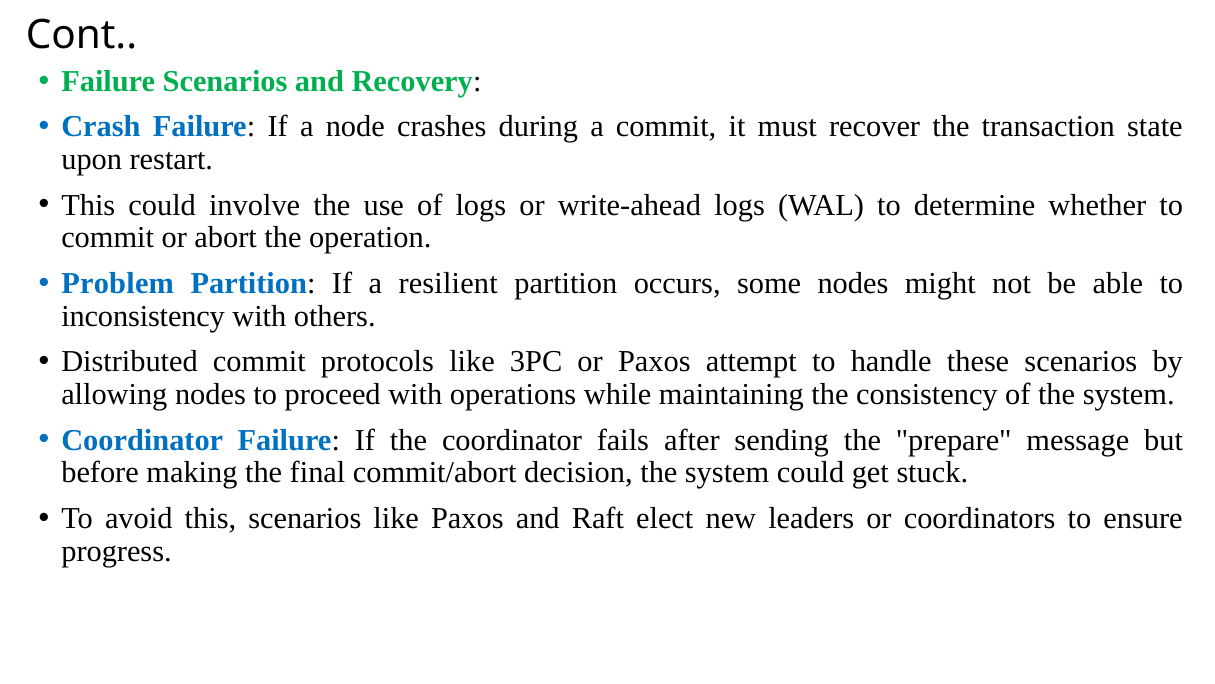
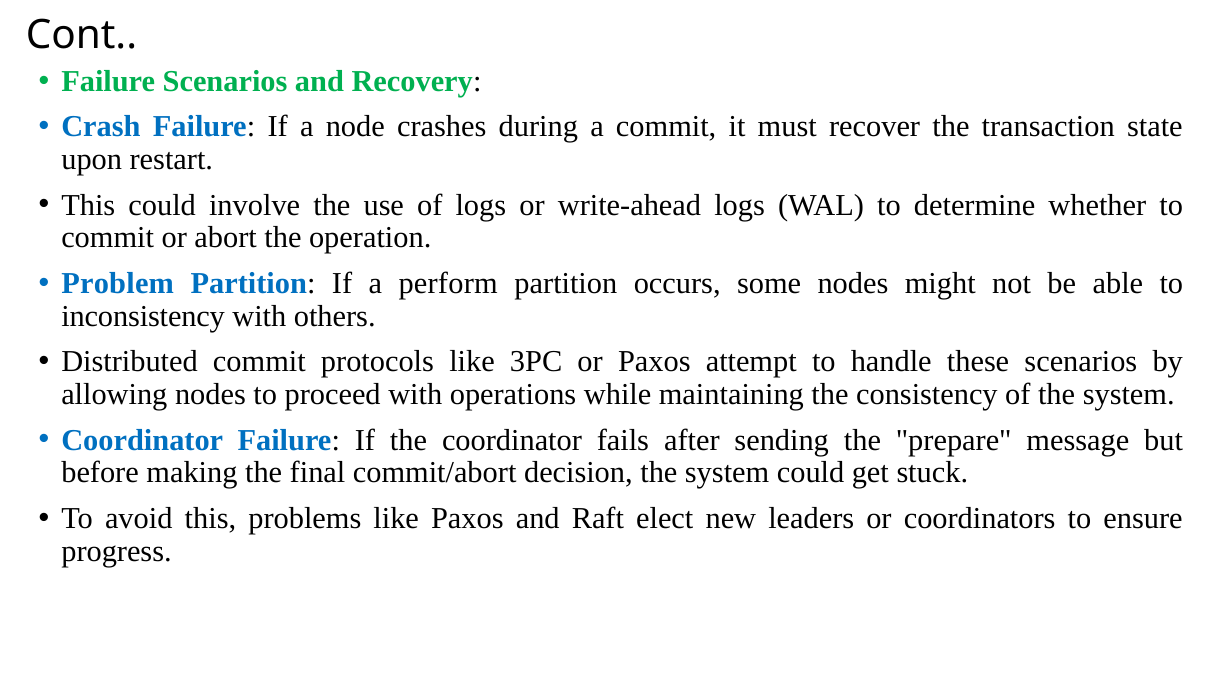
resilient: resilient -> perform
this scenarios: scenarios -> problems
